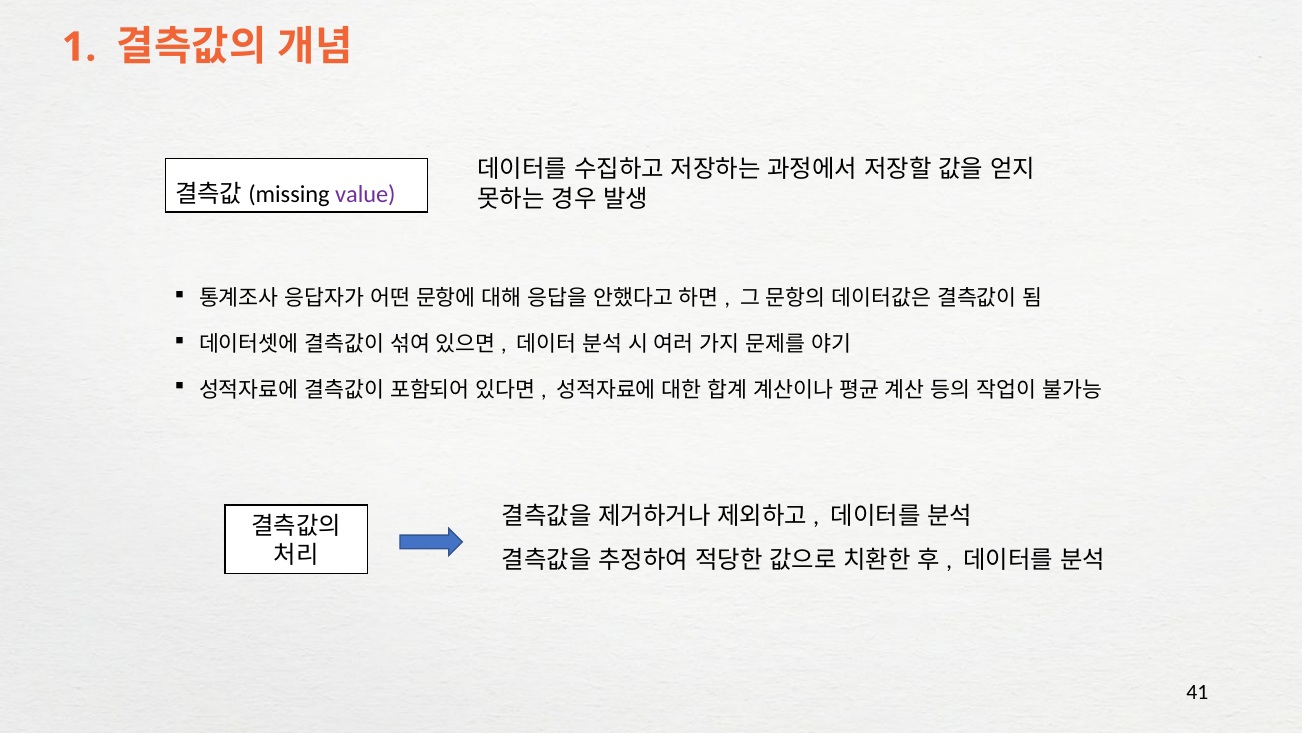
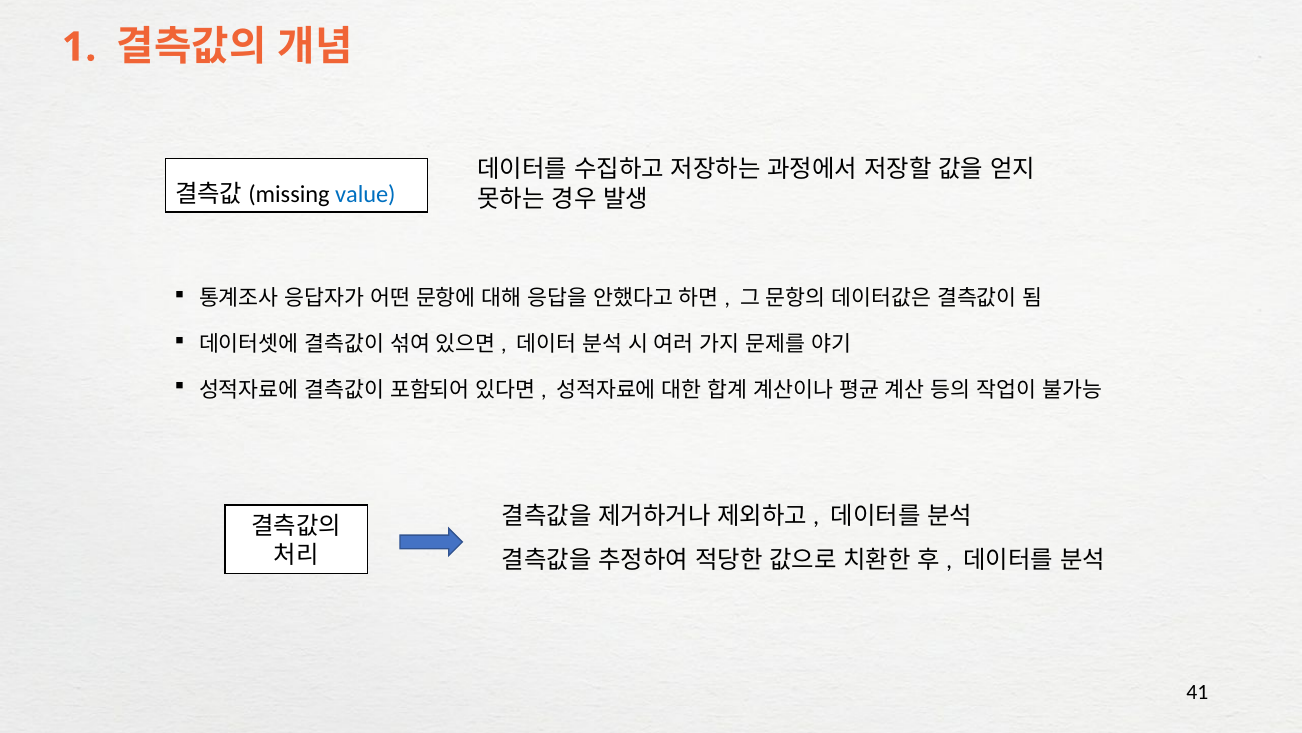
value colour: purple -> blue
